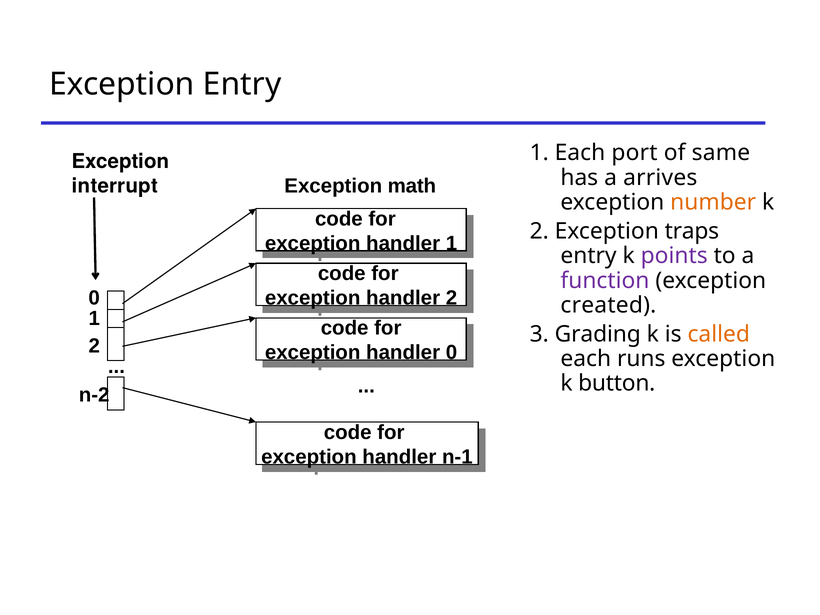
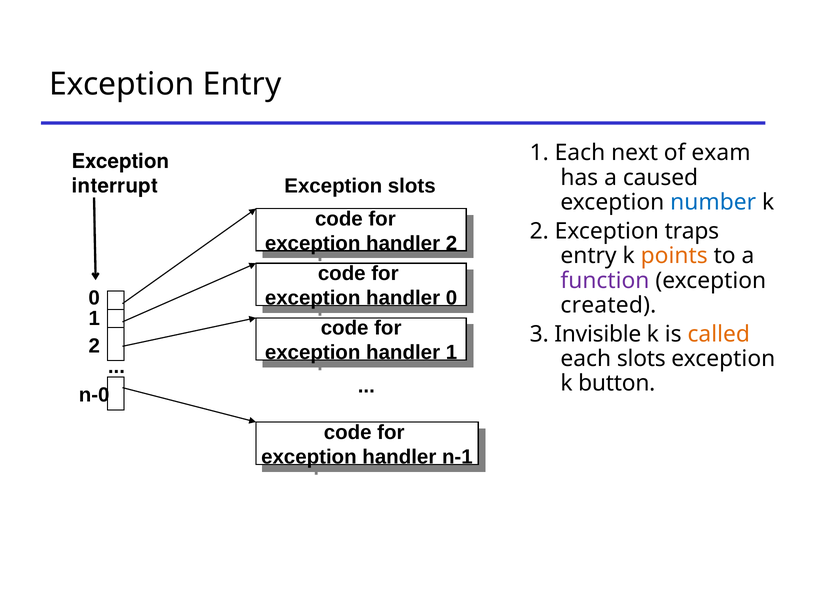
port: port -> next
same: same -> exam
arrives: arrives -> caused
Exception math: math -> slots
number colour: orange -> blue
1 at (451, 243): 1 -> 2
points colour: purple -> orange
2 at (451, 298): 2 -> 0
Grading: Grading -> Invisible
0 at (451, 353): 0 -> 1
each runs: runs -> slots
n-2: n-2 -> n-0
